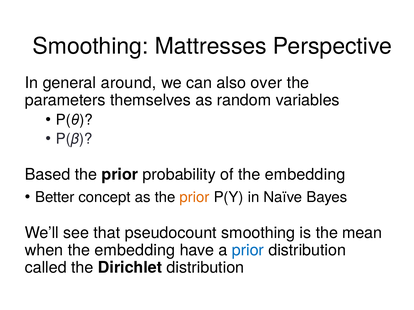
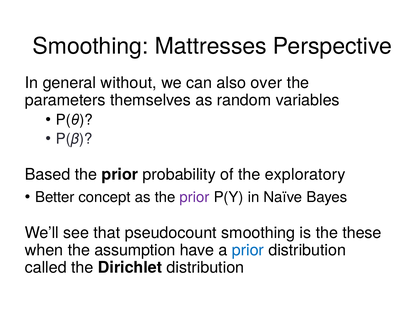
around: around -> without
of the embedding: embedding -> exploratory
prior at (195, 197) colour: orange -> purple
mean: mean -> these
when the embedding: embedding -> assumption
